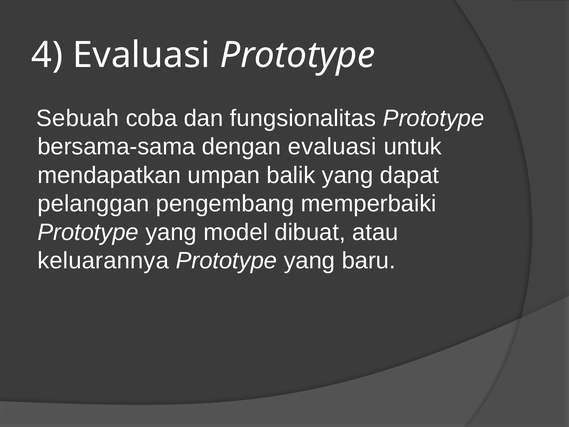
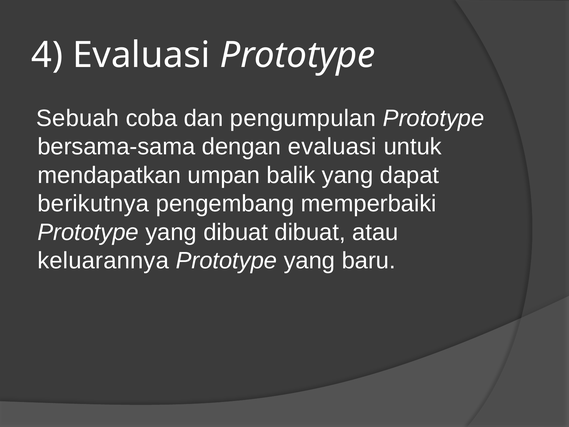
fungsionalitas: fungsionalitas -> pengumpulan
pelanggan: pelanggan -> berikutnya
yang model: model -> dibuat
